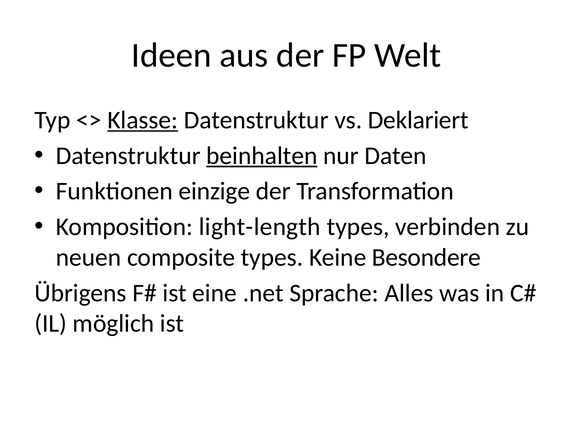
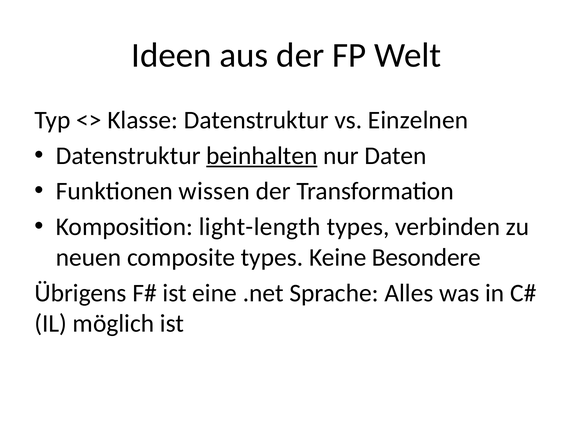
Klasse underline: present -> none
Deklariert: Deklariert -> Einzelnen
einzige: einzige -> wissen
